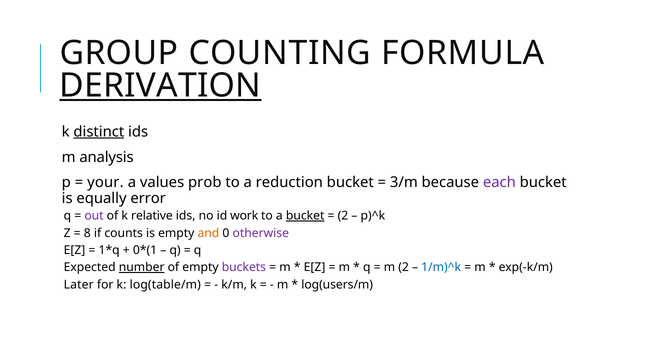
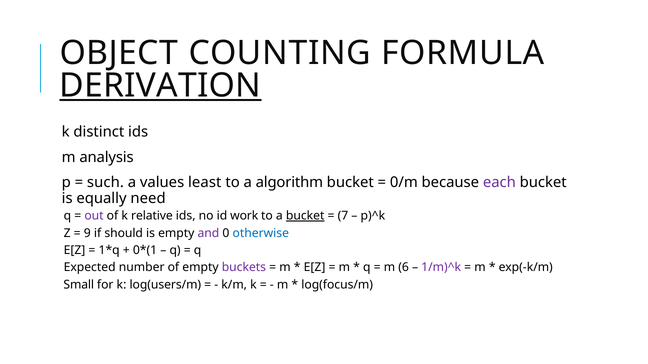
GROUP: GROUP -> OBJECT
distinct underline: present -> none
your: your -> such
prob: prob -> least
reduction: reduction -> algorithm
3/m: 3/m -> 0/m
error: error -> need
2 at (343, 216): 2 -> 7
8: 8 -> 9
counts: counts -> should
and colour: orange -> purple
otherwise colour: purple -> blue
number underline: present -> none
m 2: 2 -> 6
1/m)^k colour: blue -> purple
Later: Later -> Small
log(table/m: log(table/m -> log(users/m
log(users/m: log(users/m -> log(focus/m
